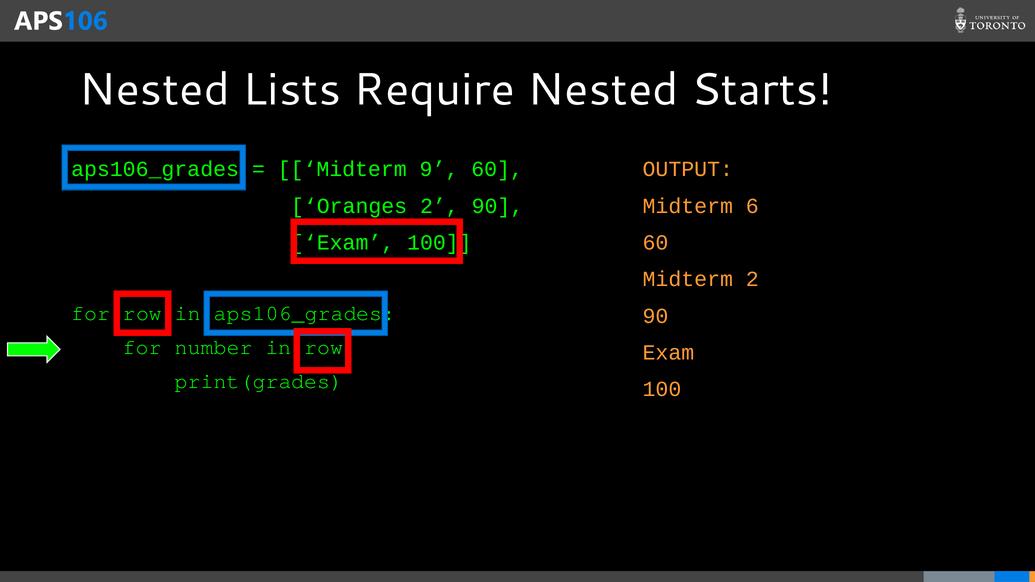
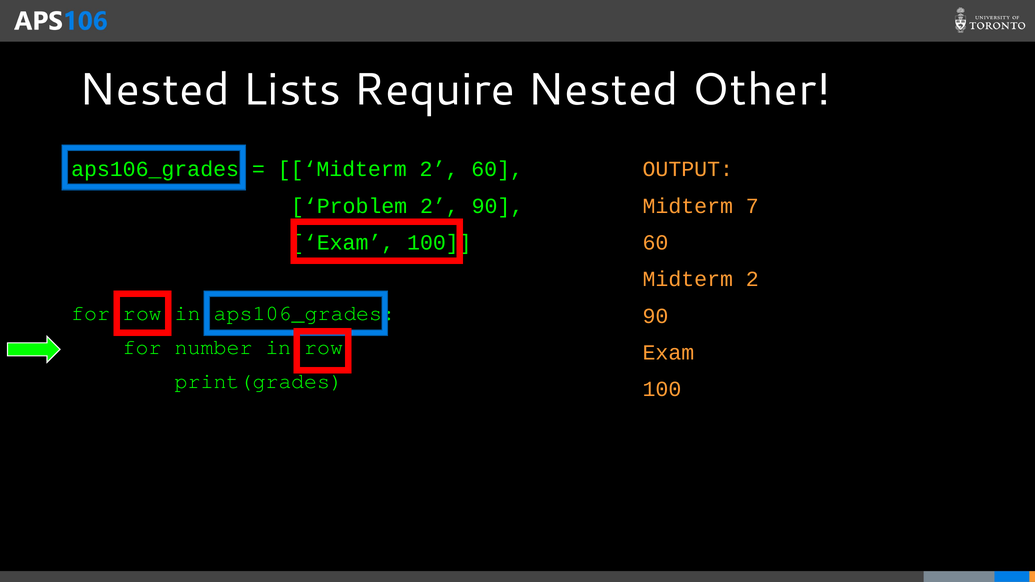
Starts: Starts -> Other
9 at (439, 169): 9 -> 2
Oranges: Oranges -> Problem
6: 6 -> 7
